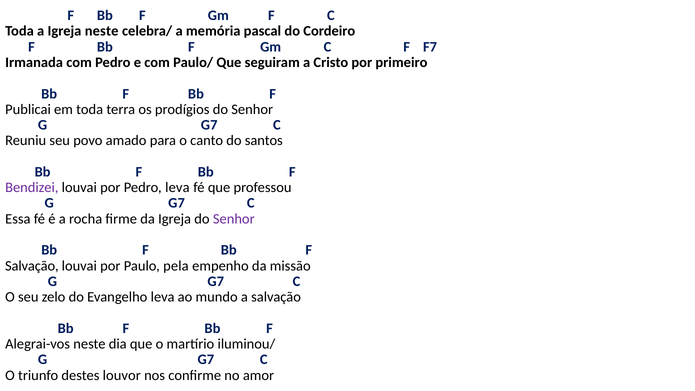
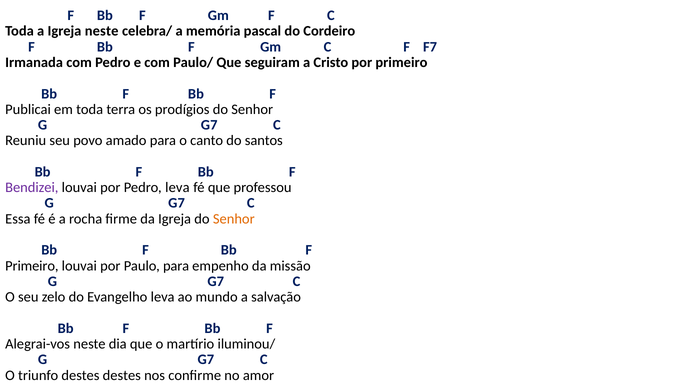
Senhor at (234, 219) colour: purple -> orange
Salvação at (32, 266): Salvação -> Primeiro
Paulo pela: pela -> para
destes louvor: louvor -> destes
